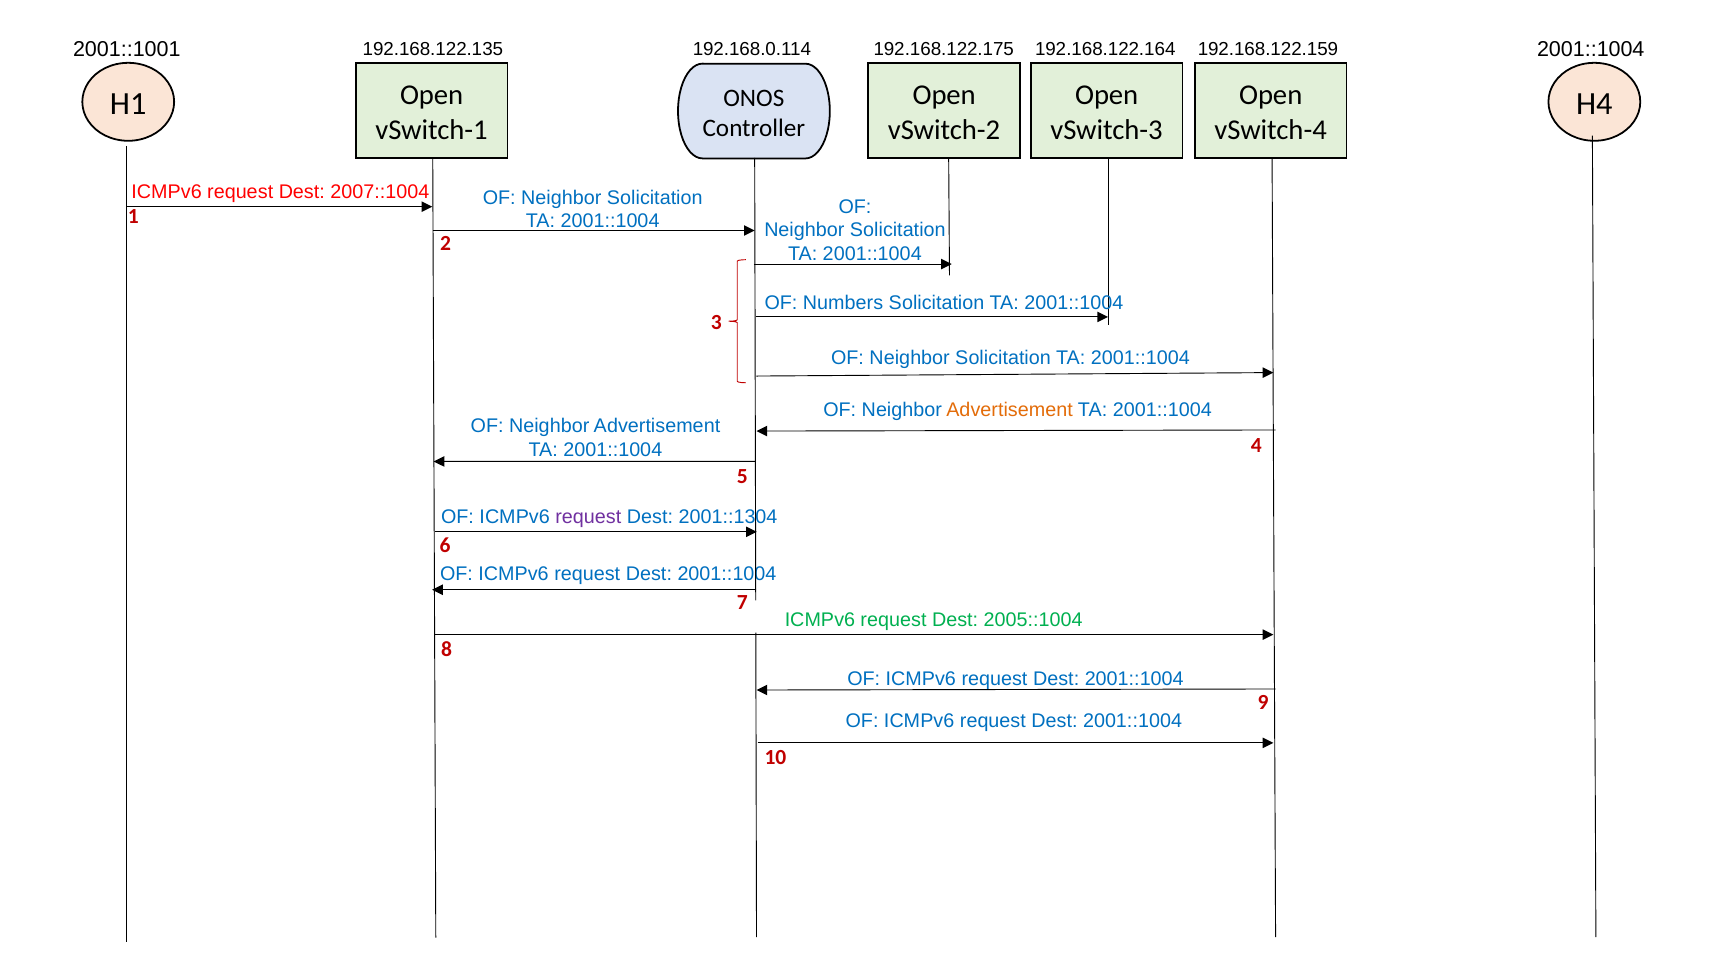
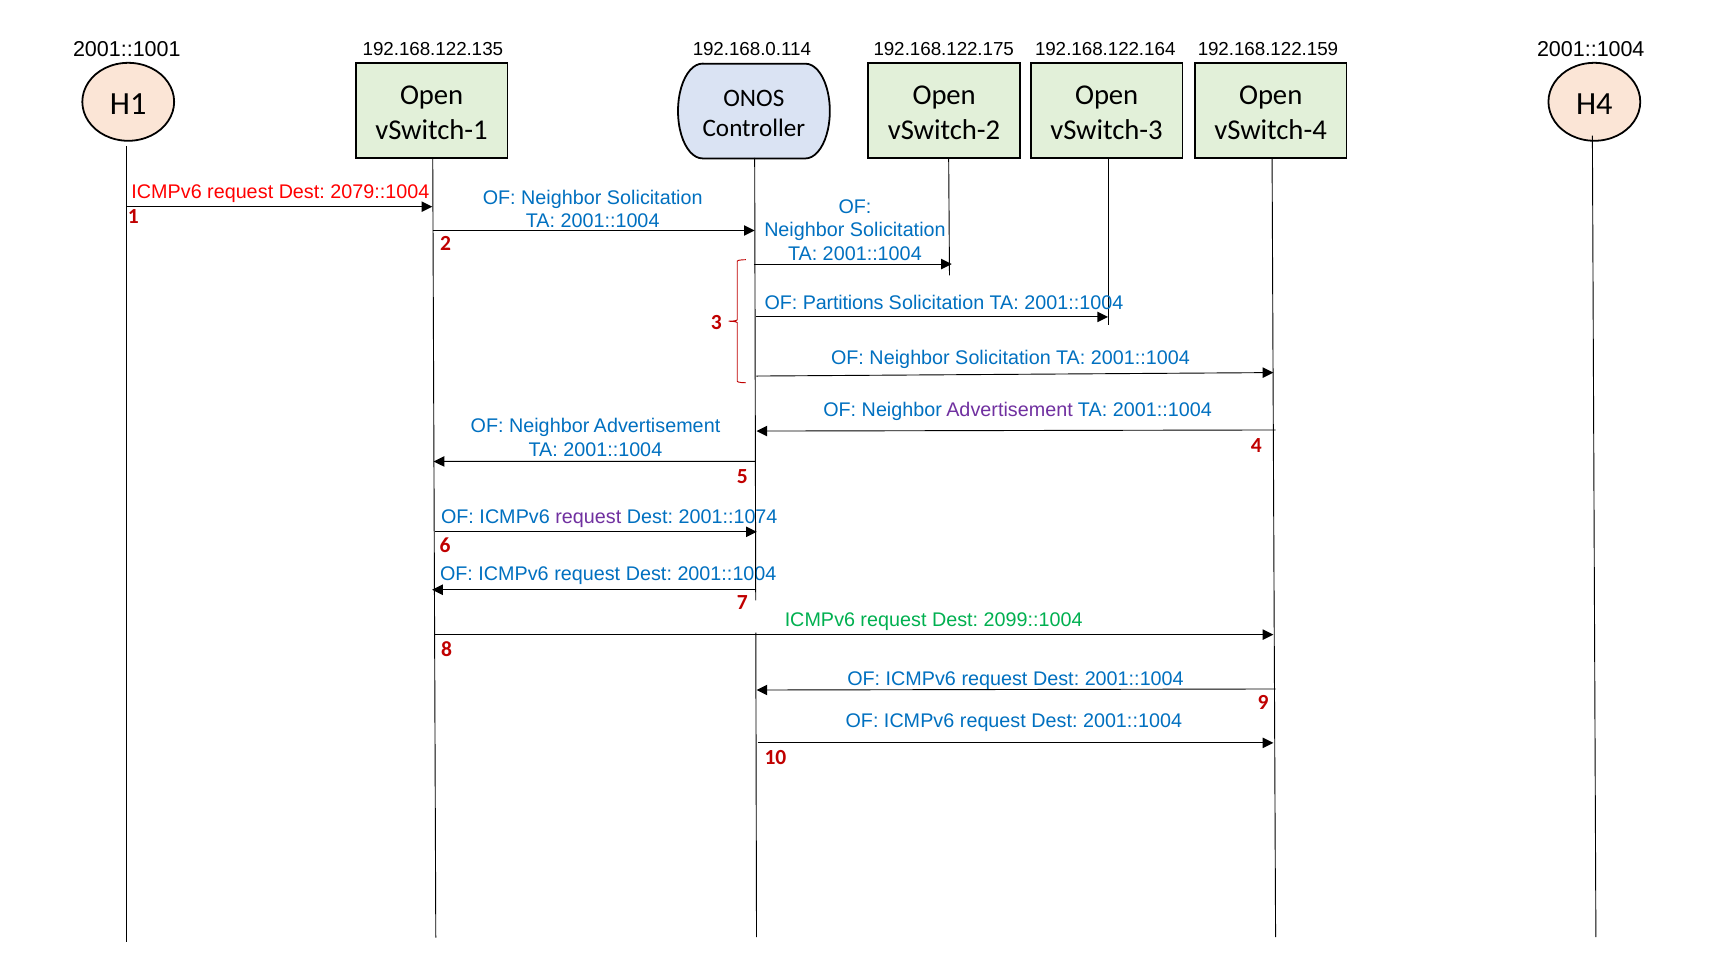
2007::1004: 2007::1004 -> 2079::1004
Numbers: Numbers -> Partitions
Advertisement at (1010, 411) colour: orange -> purple
2001::1304: 2001::1304 -> 2001::1074
2005::1004: 2005::1004 -> 2099::1004
